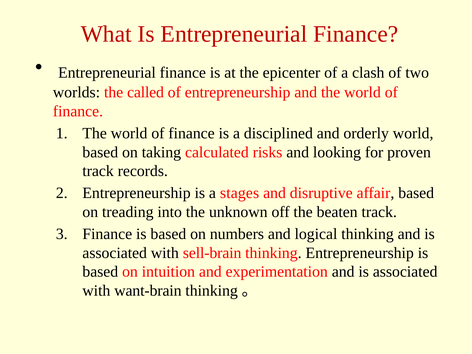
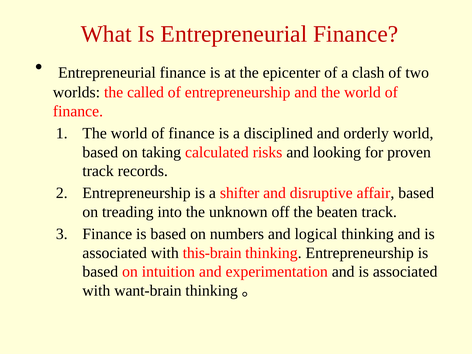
stages: stages -> shifter
sell-brain: sell-brain -> this-brain
